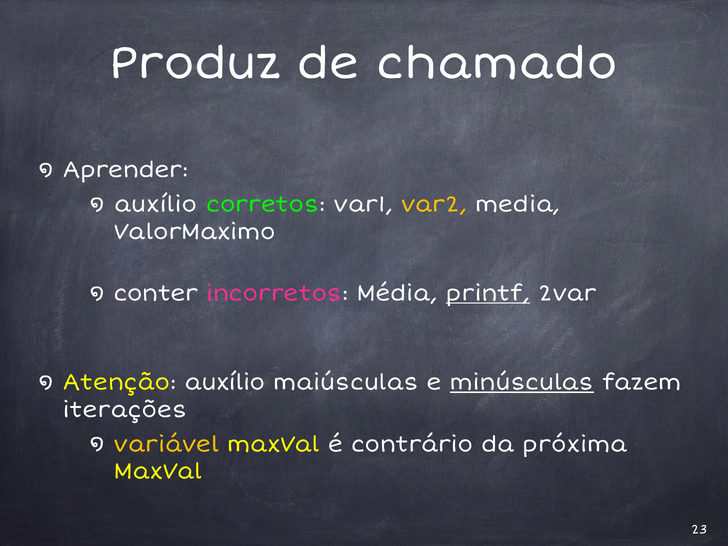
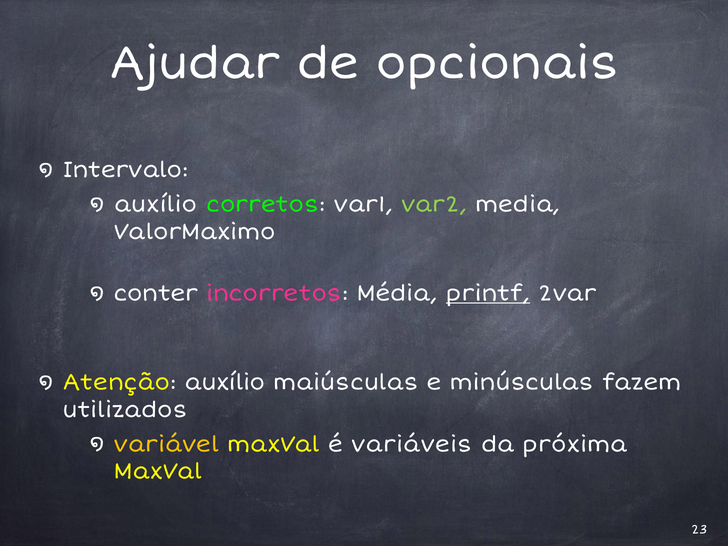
Produz: Produz -> Ajudar
chamado: chamado -> opcionais
Aprender: Aprender -> Intervalo
var2 colour: yellow -> light green
minúsculas underline: present -> none
iterações: iterações -> utilizados
contrário: contrário -> variáveis
